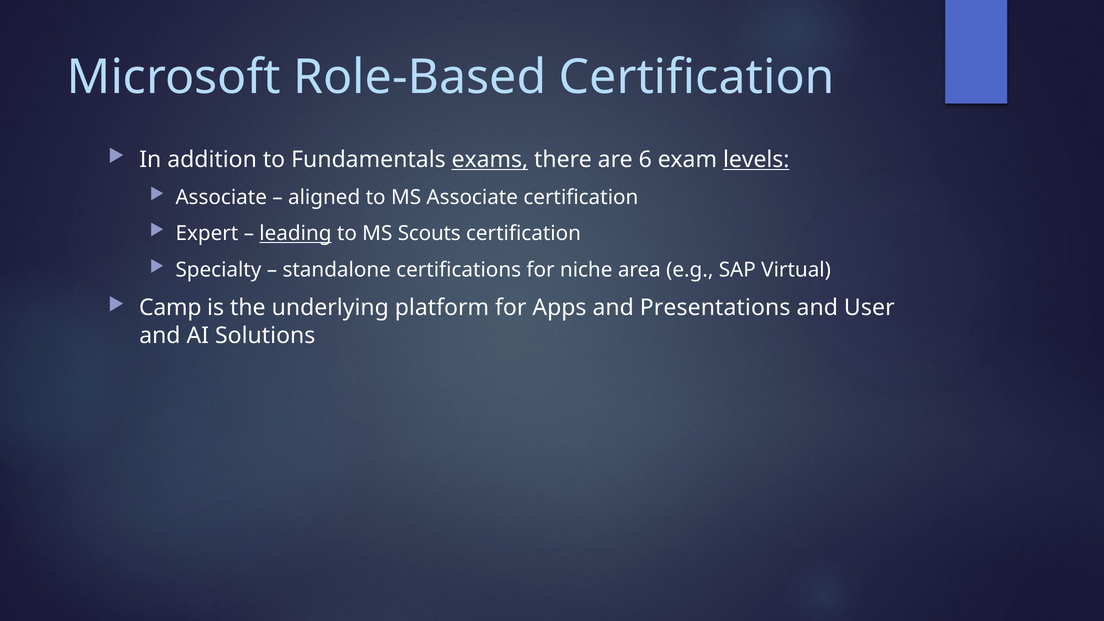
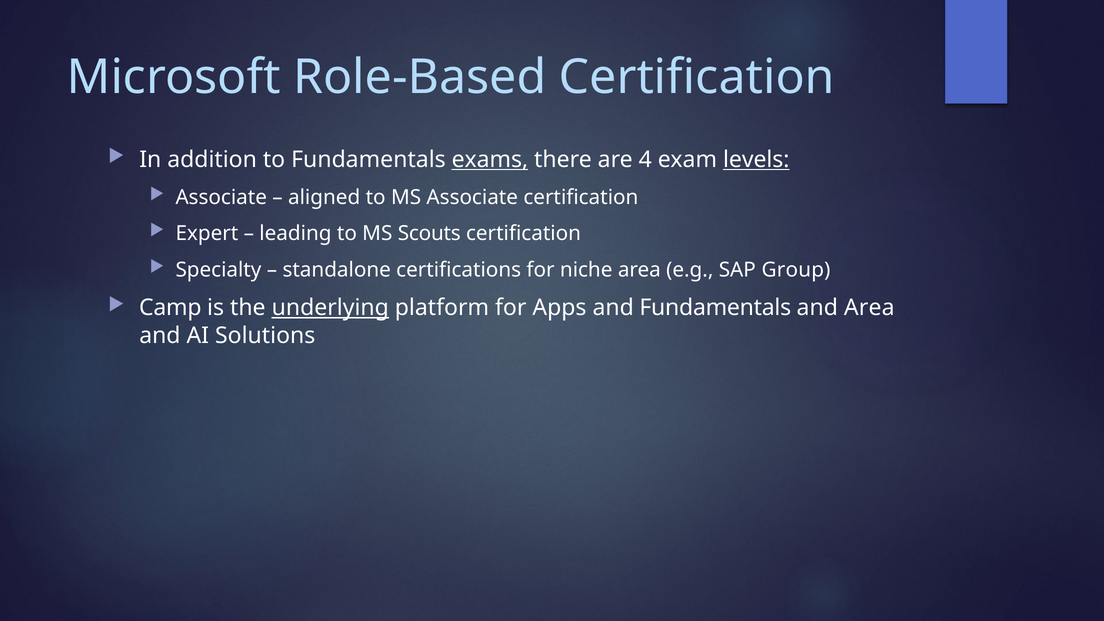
6: 6 -> 4
leading underline: present -> none
Virtual: Virtual -> Group
underlying underline: none -> present
and Presentations: Presentations -> Fundamentals
and User: User -> Area
